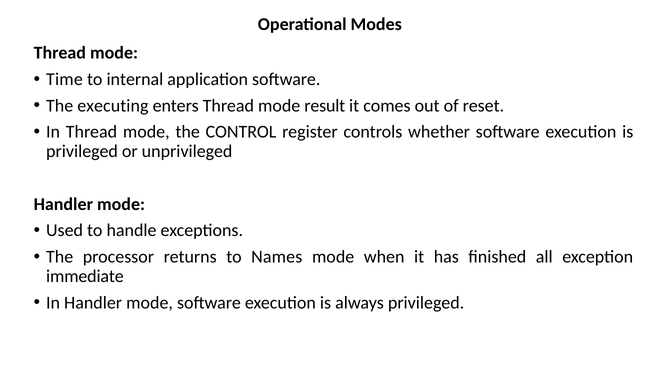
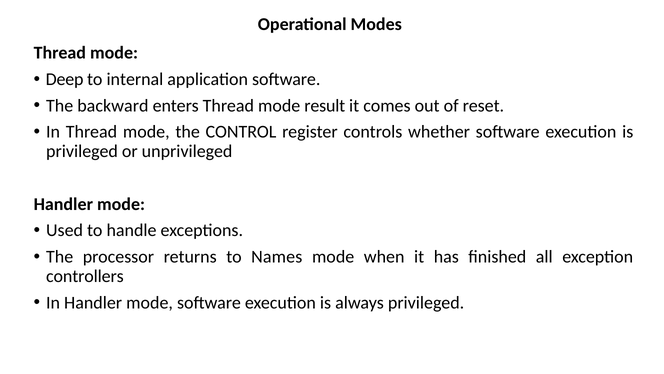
Time: Time -> Deep
executing: executing -> backward
immediate: immediate -> controllers
